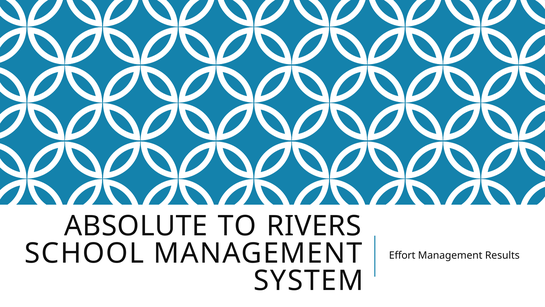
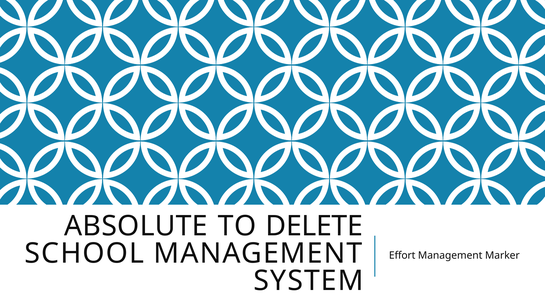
RIVERS: RIVERS -> DELETE
Results: Results -> Marker
